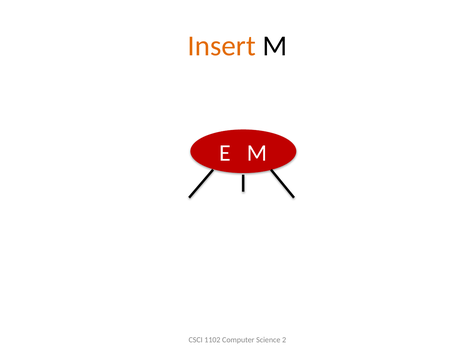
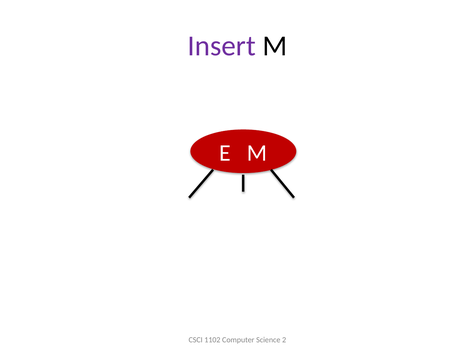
Insert colour: orange -> purple
